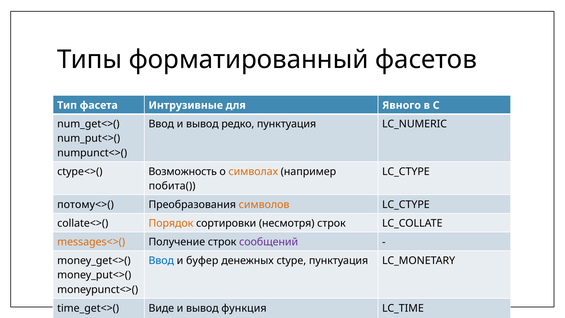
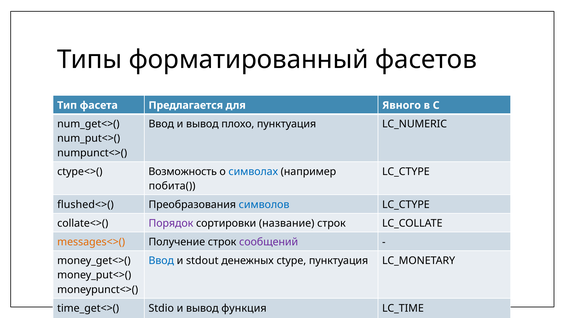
Интрузивные: Интрузивные -> Предлагается
редко: редко -> плохо
символах colour: orange -> blue
потому<>(: потому<>( -> flushed<>(
символов colour: orange -> blue
Порядок colour: orange -> purple
несмотря: несмотря -> название
буфер: буфер -> stdout
Виде: Виде -> Stdio
